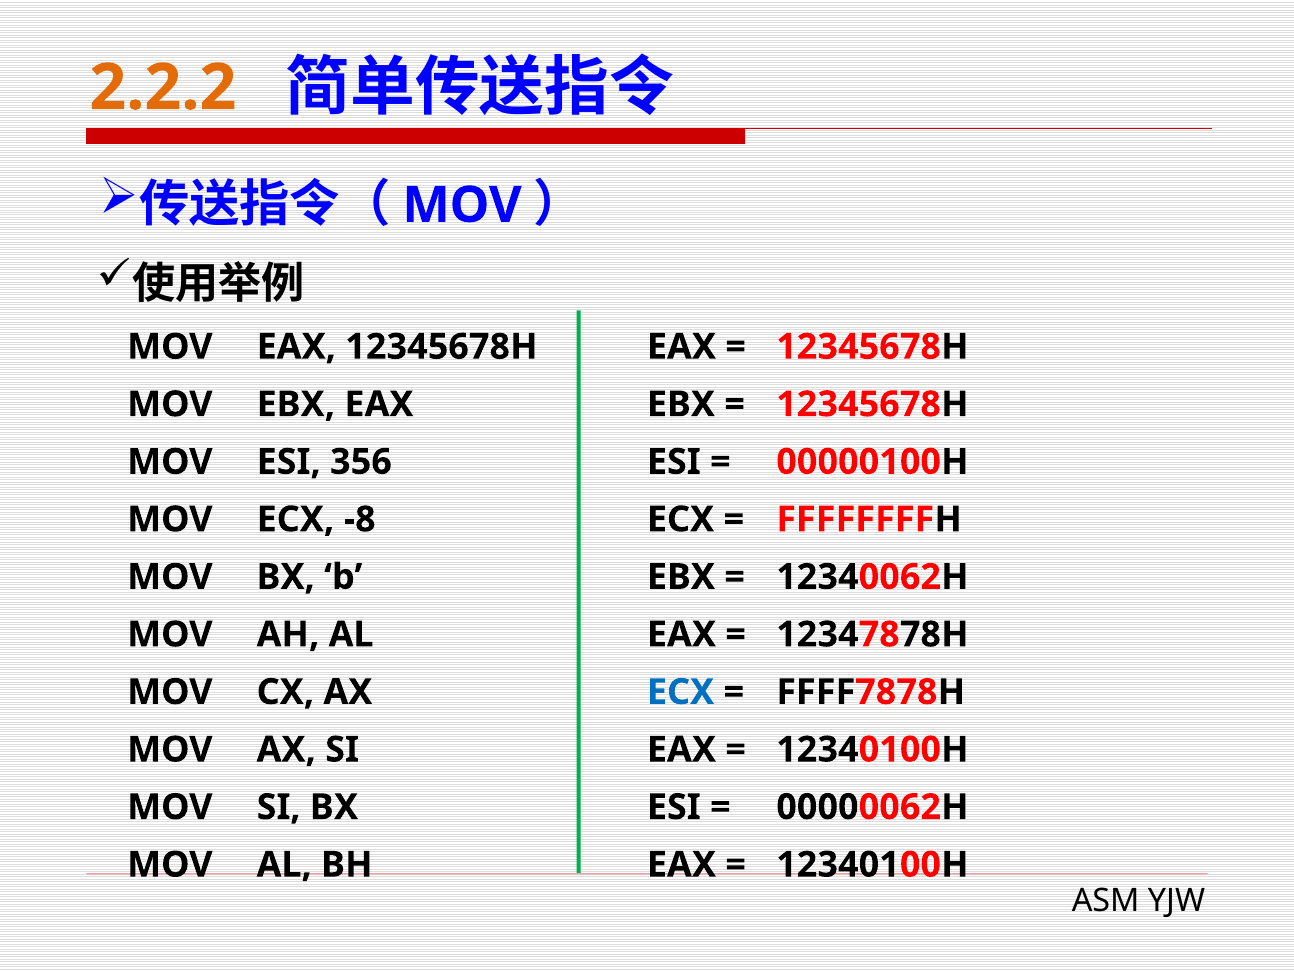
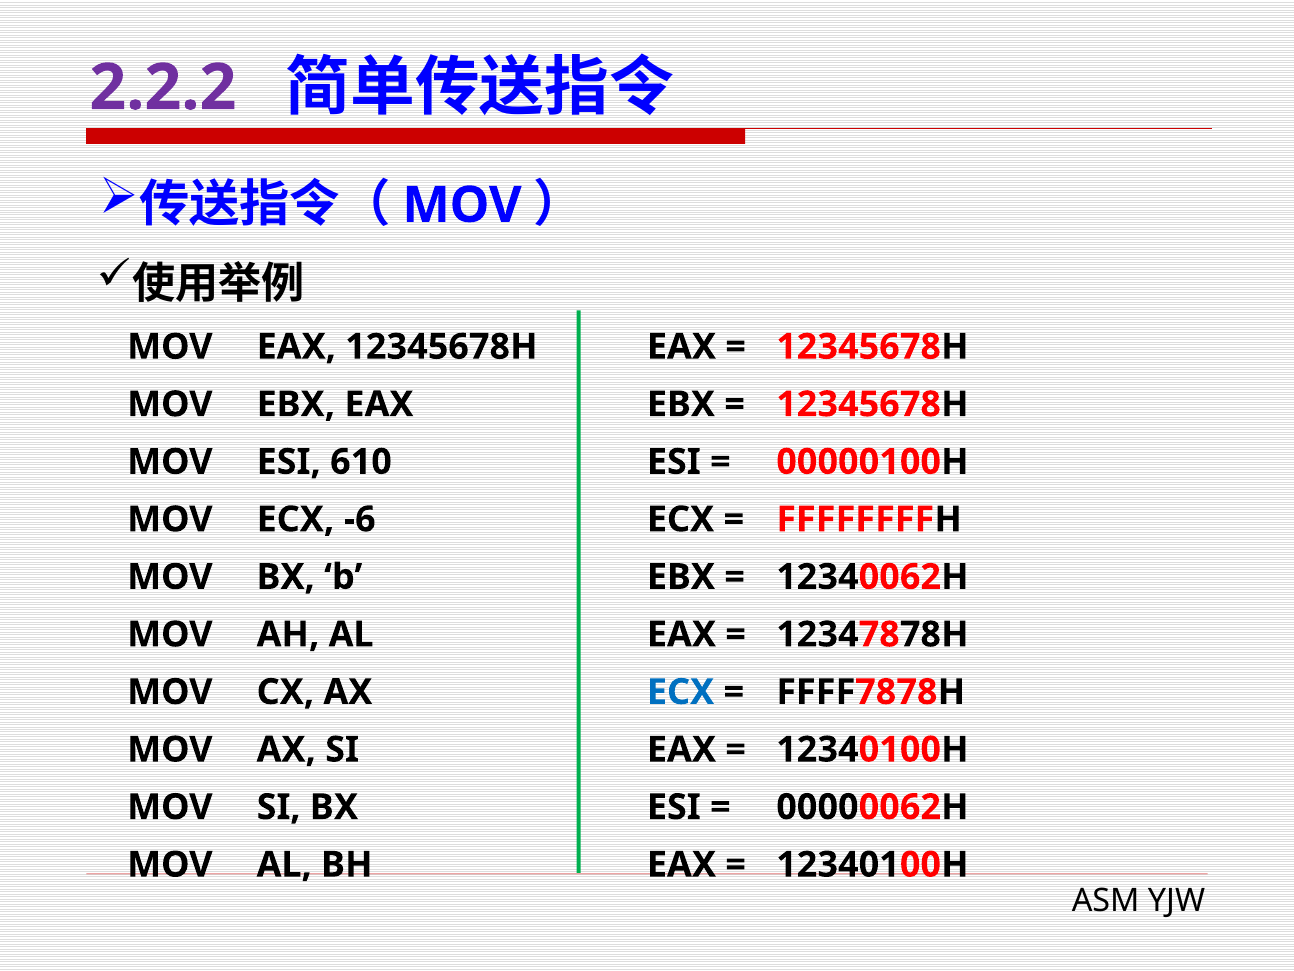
2.2.2 colour: orange -> purple
356: 356 -> 610
-8: -8 -> -6
